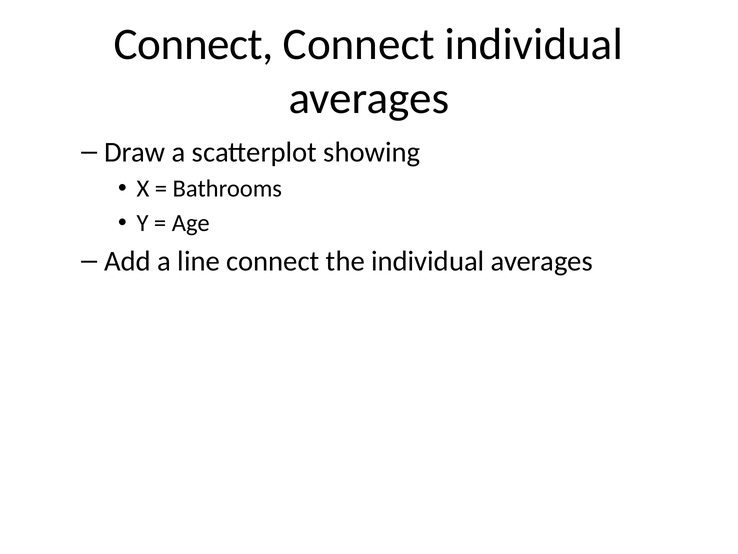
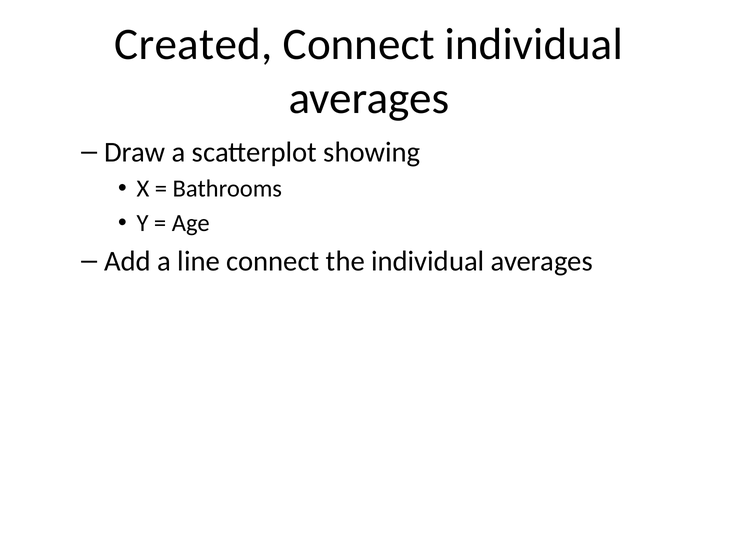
Connect at (194, 44): Connect -> Created
